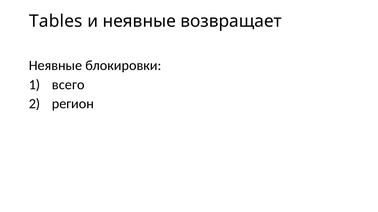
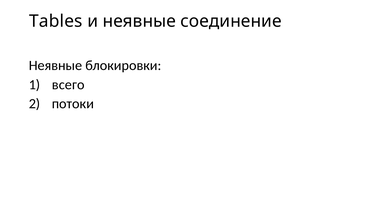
возвращает: возвращает -> соединение
регион: регион -> потоки
